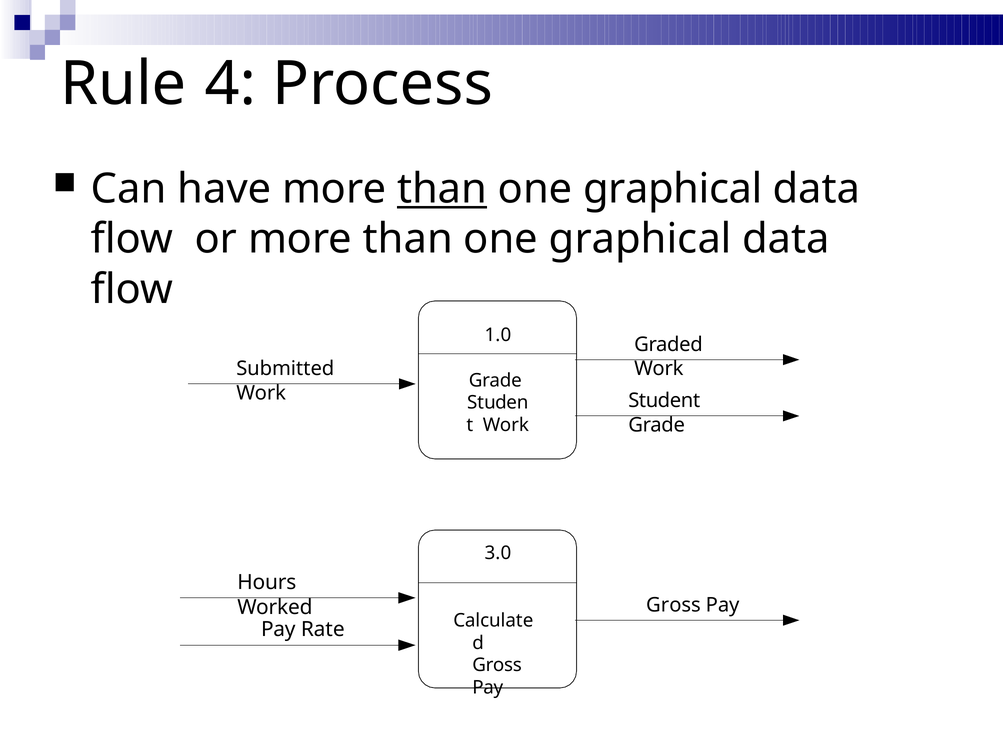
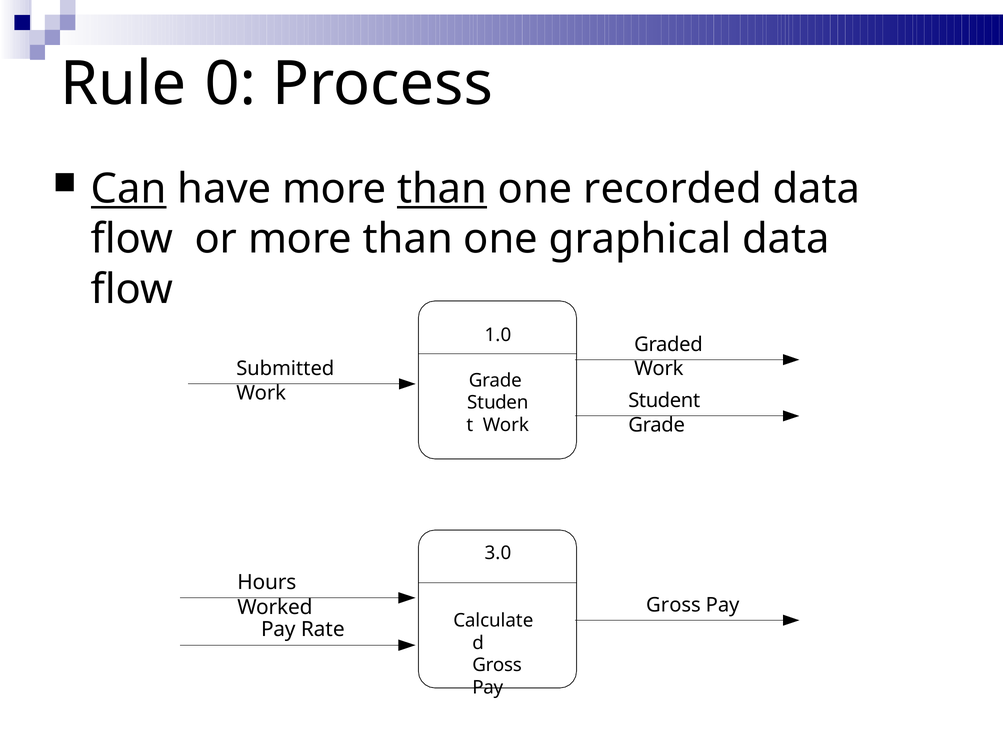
4: 4 -> 0
Can underline: none -> present
graphical at (673, 189): graphical -> recorded
